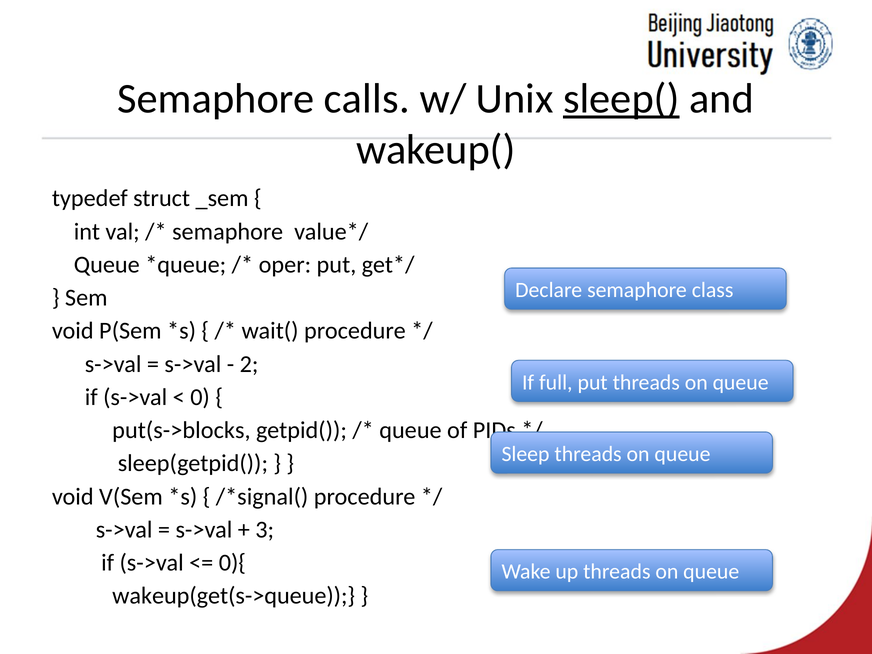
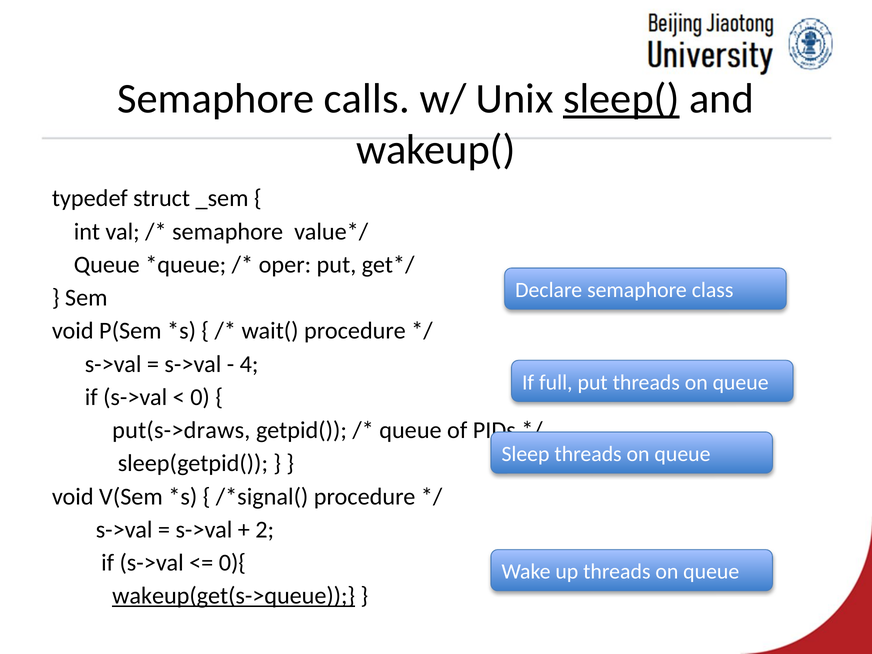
2: 2 -> 4
put(s->blocks: put(s->blocks -> put(s->draws
3: 3 -> 2
wakeup(get(s->queue underline: none -> present
